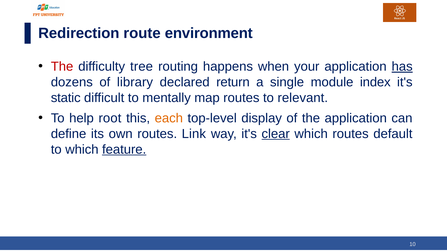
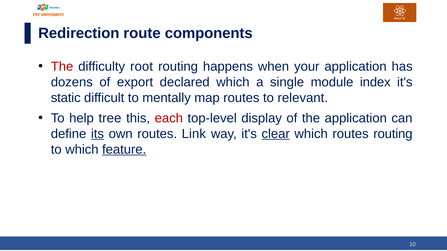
environment: environment -> components
tree: tree -> root
has underline: present -> none
library: library -> export
declared return: return -> which
root: root -> tree
each colour: orange -> red
its underline: none -> present
routes default: default -> routing
